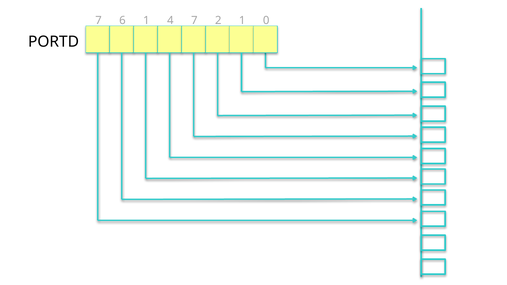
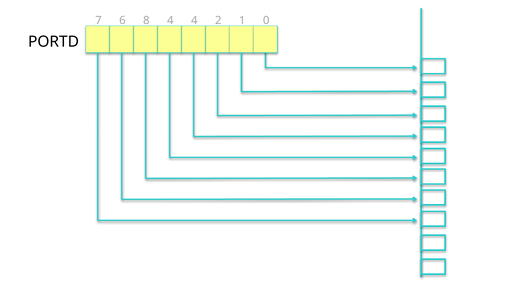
6 1: 1 -> 8
4 7: 7 -> 4
